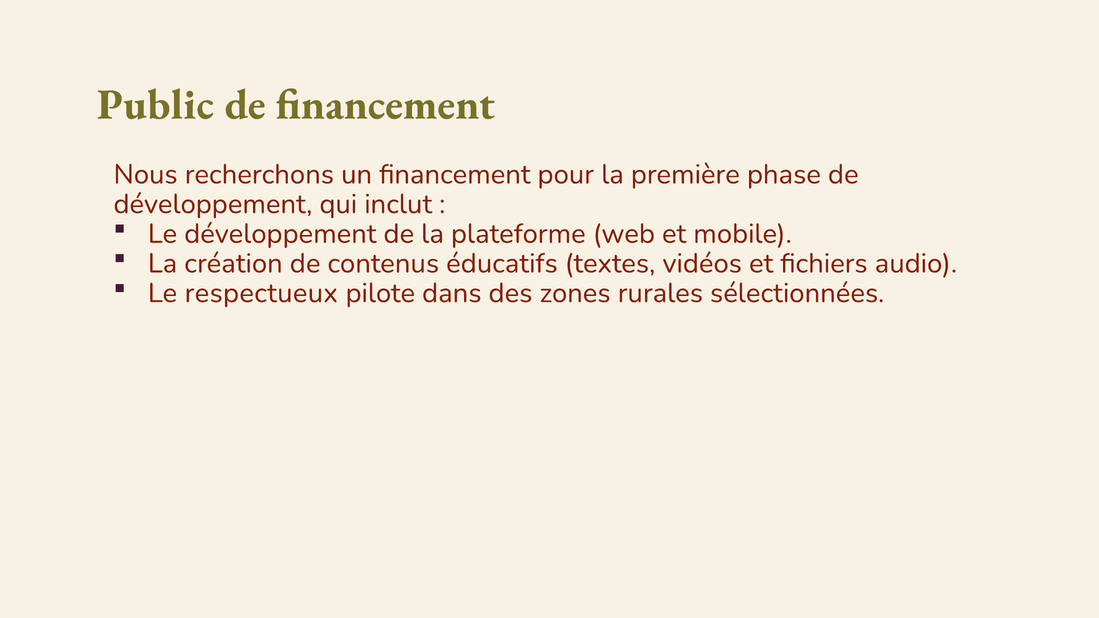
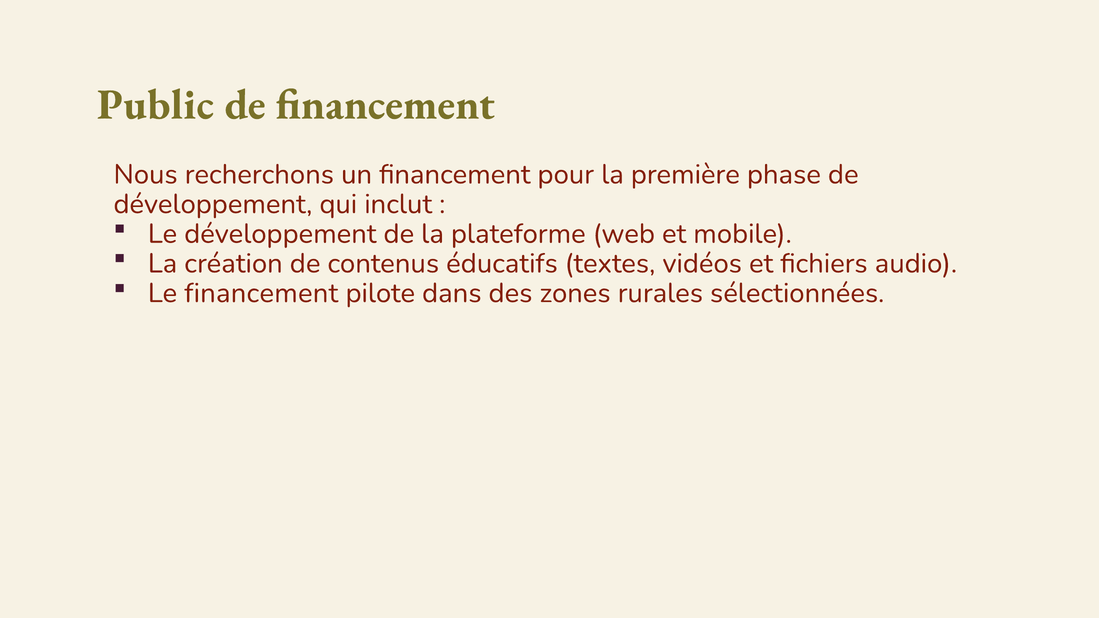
Le respectueux: respectueux -> financement
